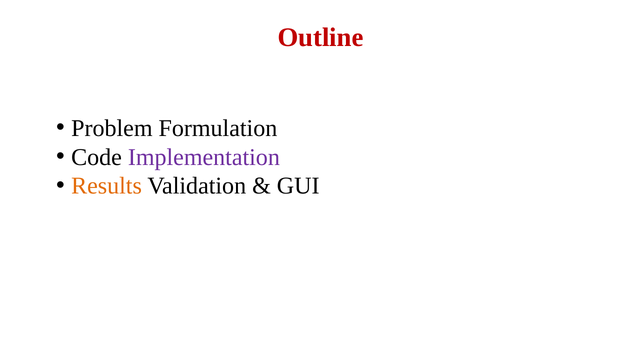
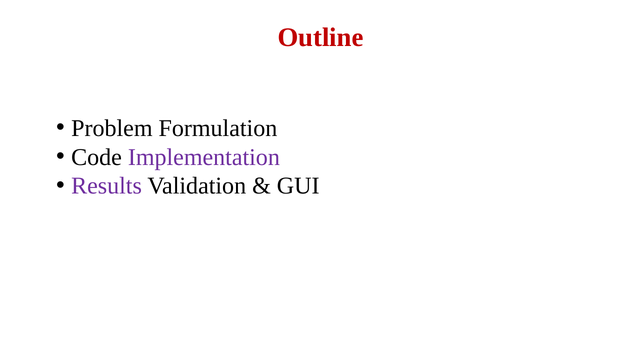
Results colour: orange -> purple
